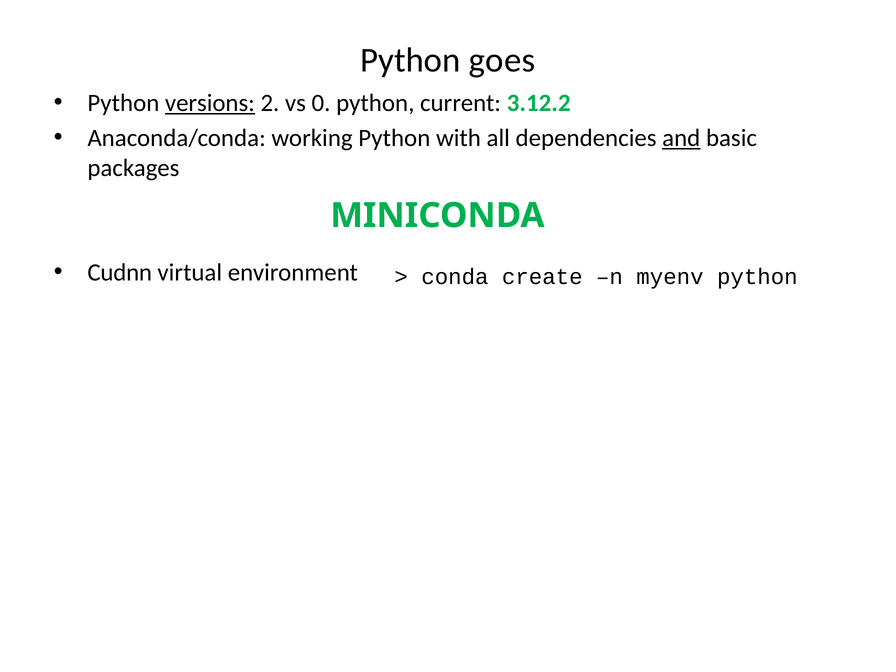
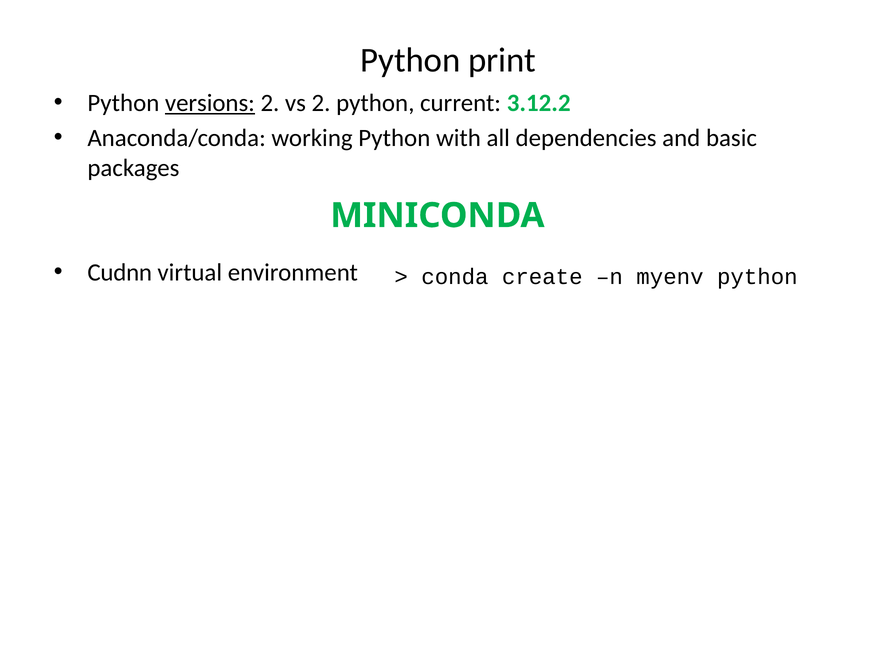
goes: goes -> print
vs 0: 0 -> 2
and underline: present -> none
